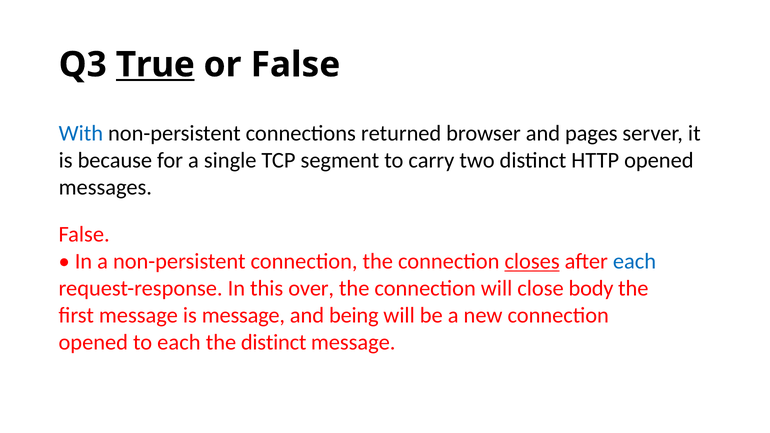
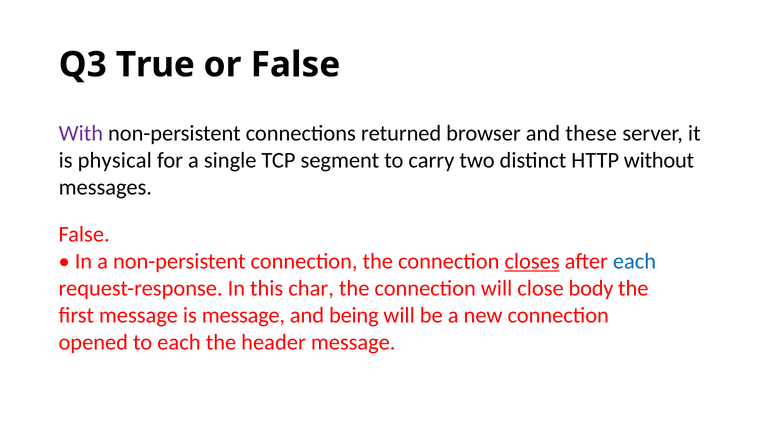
True underline: present -> none
With colour: blue -> purple
pages: pages -> these
because: because -> physical
HTTP opened: opened -> without
over: over -> char
the distinct: distinct -> header
